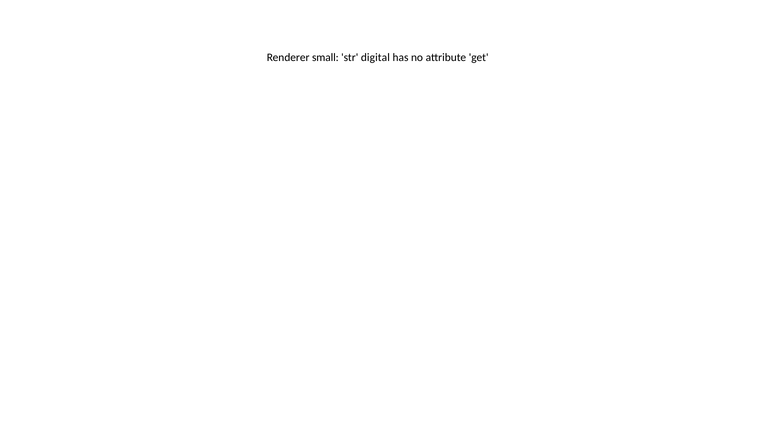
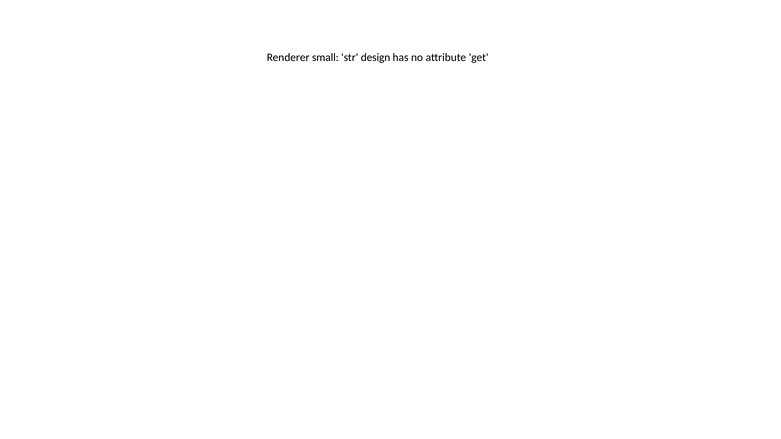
digital: digital -> design
